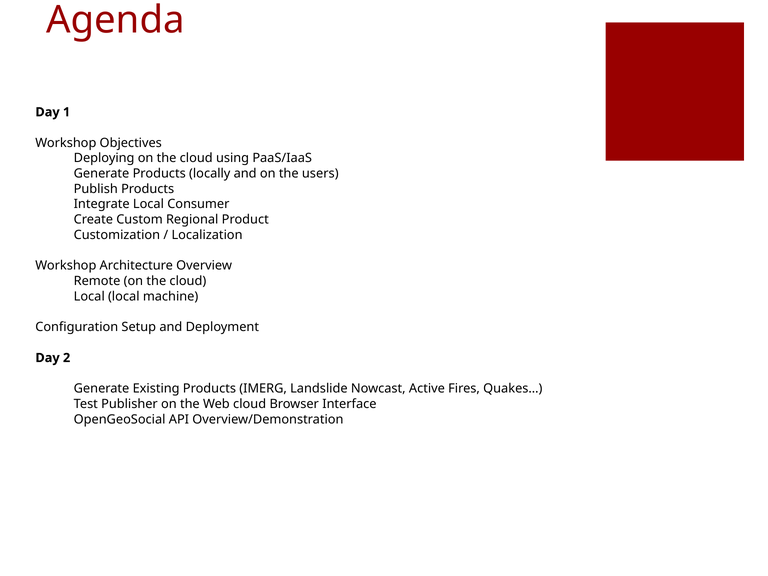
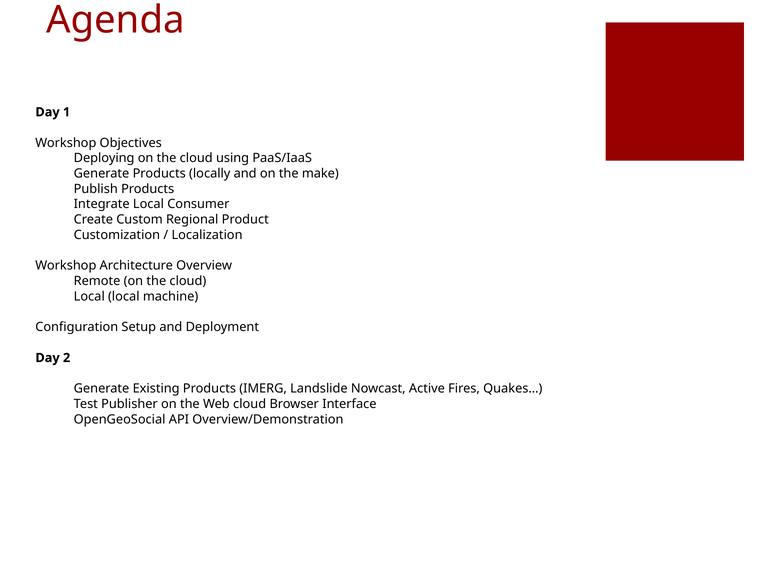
users: users -> make
